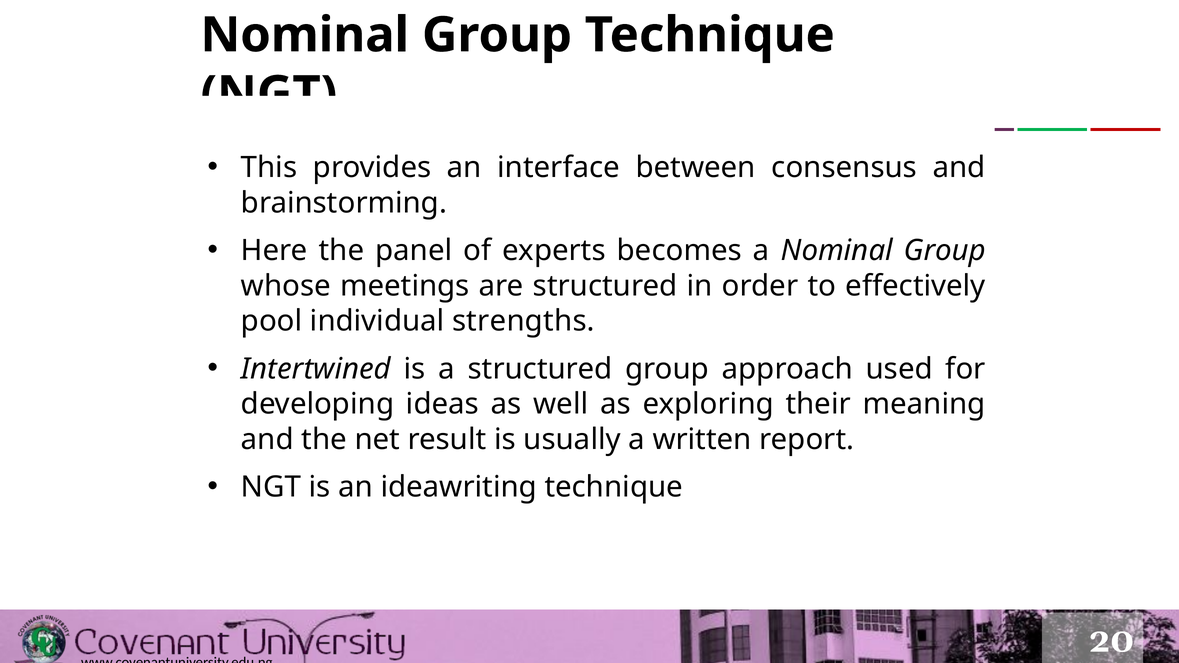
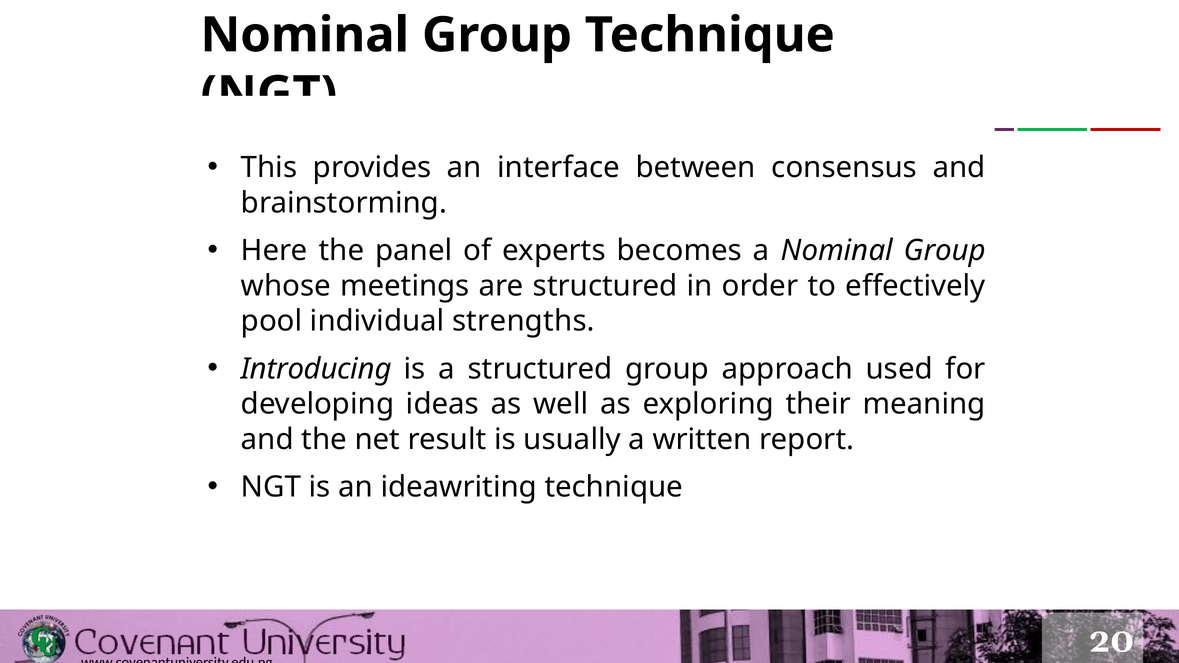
Intertwined: Intertwined -> Introducing
